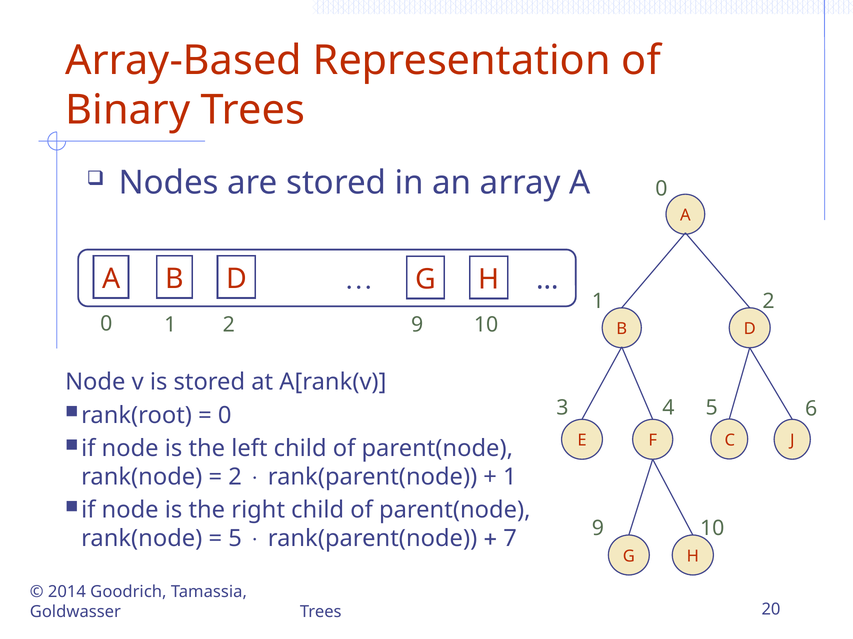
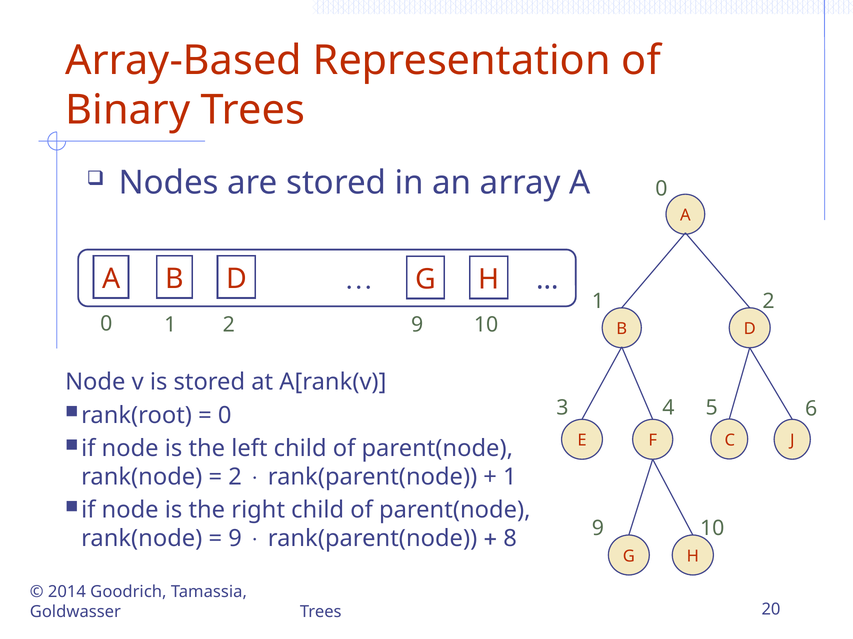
5 at (235, 539): 5 -> 9
7: 7 -> 8
